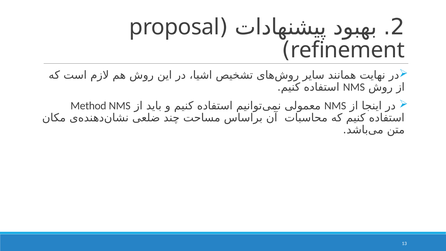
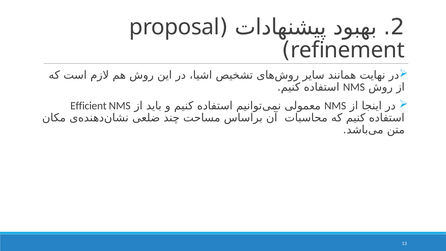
Method: Method -> Efficient
